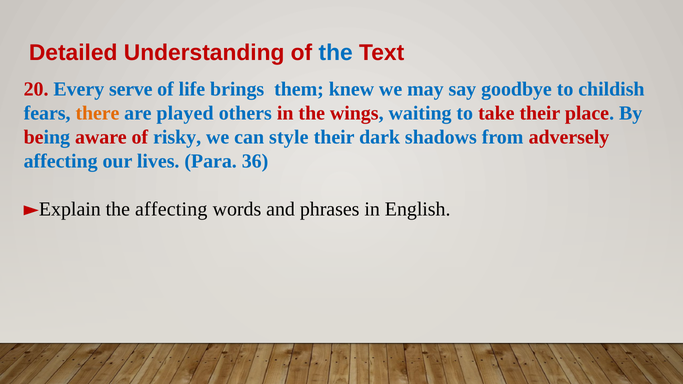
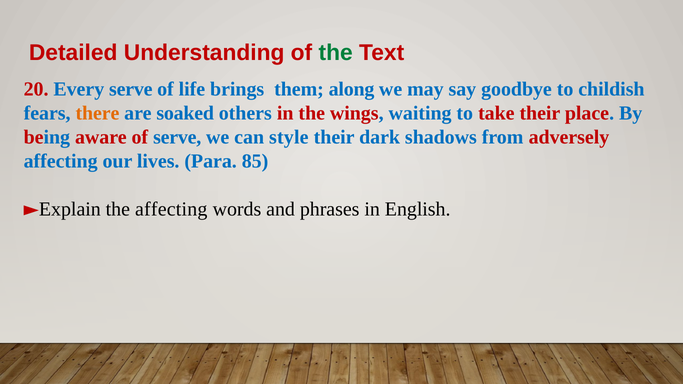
the at (336, 53) colour: blue -> green
knew: knew -> along
played: played -> soaked
of risky: risky -> serve
36: 36 -> 85
